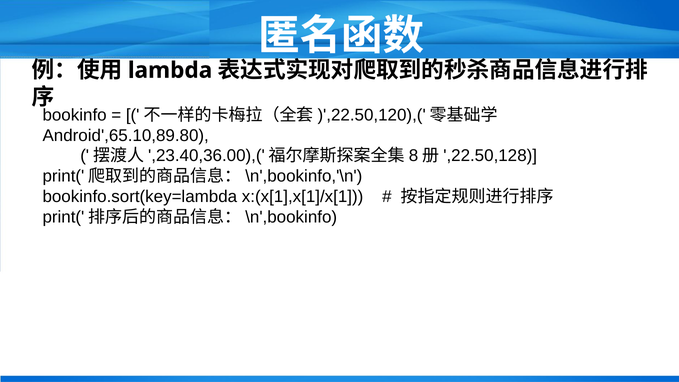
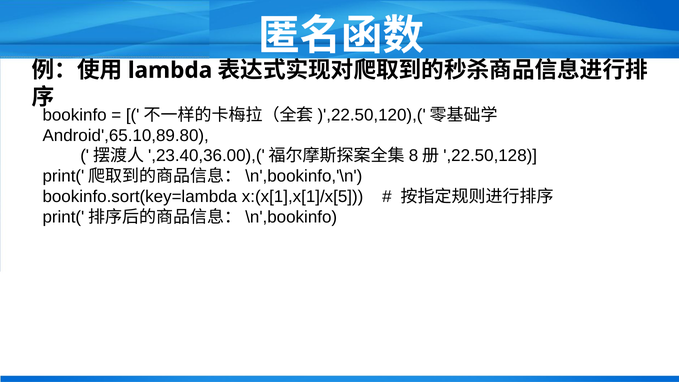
x:(x[1],x[1]/x[1: x:(x[1],x[1]/x[1 -> x:(x[1],x[1]/x[5
